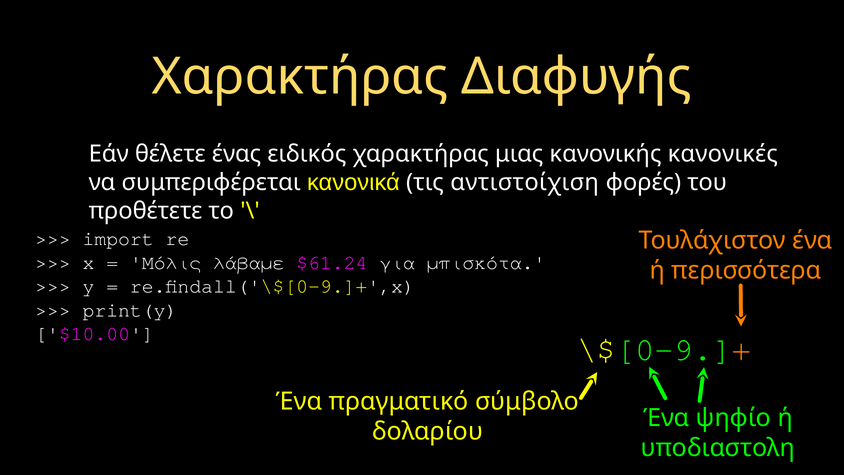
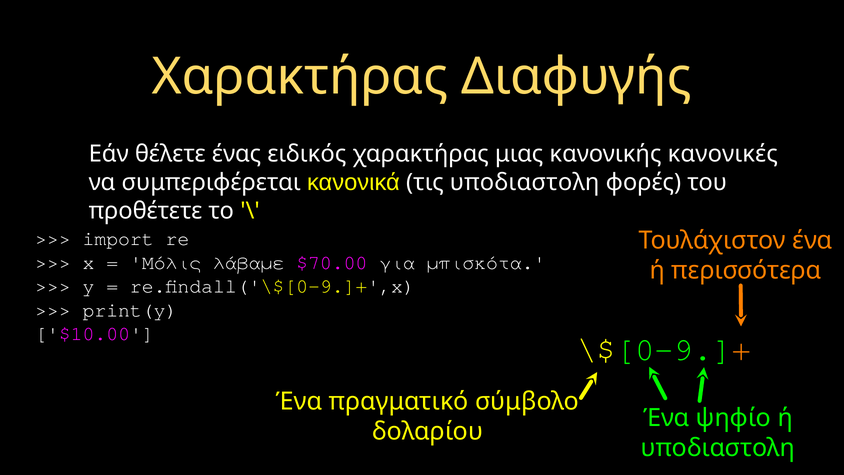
τις αντιστοίχιση: αντιστοίχιση -> υποδιαστολη
$61.24: $61.24 -> $70.00
